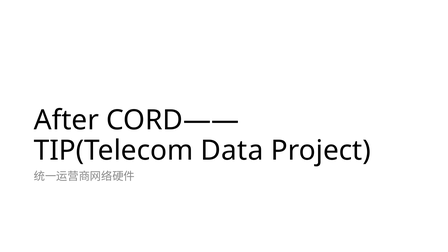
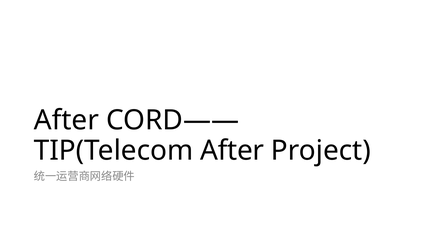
TIP(Telecom Data: Data -> After
